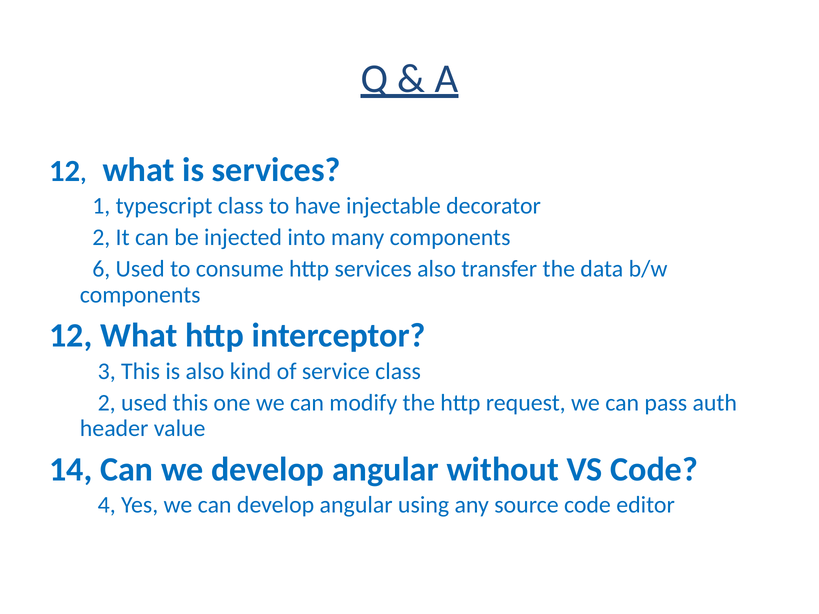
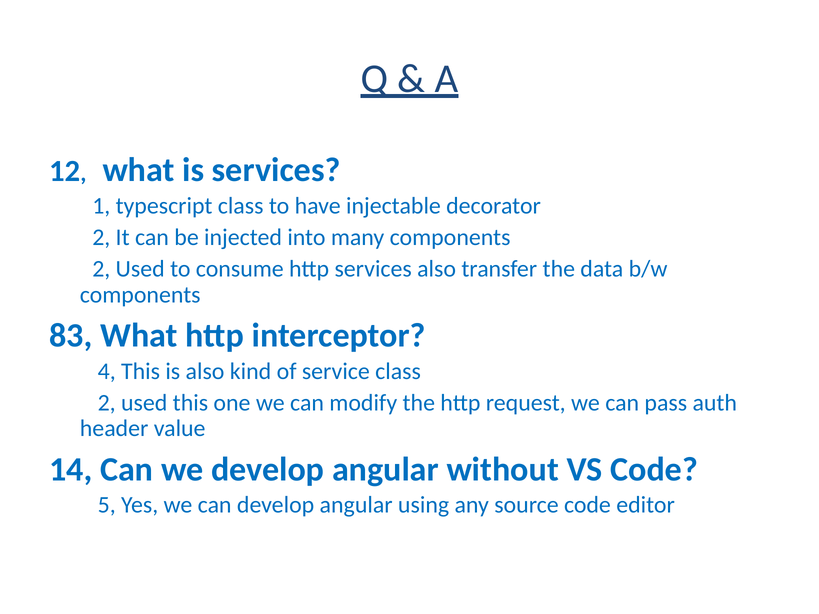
6 at (101, 269): 6 -> 2
12 at (71, 336): 12 -> 83
3: 3 -> 4
4: 4 -> 5
